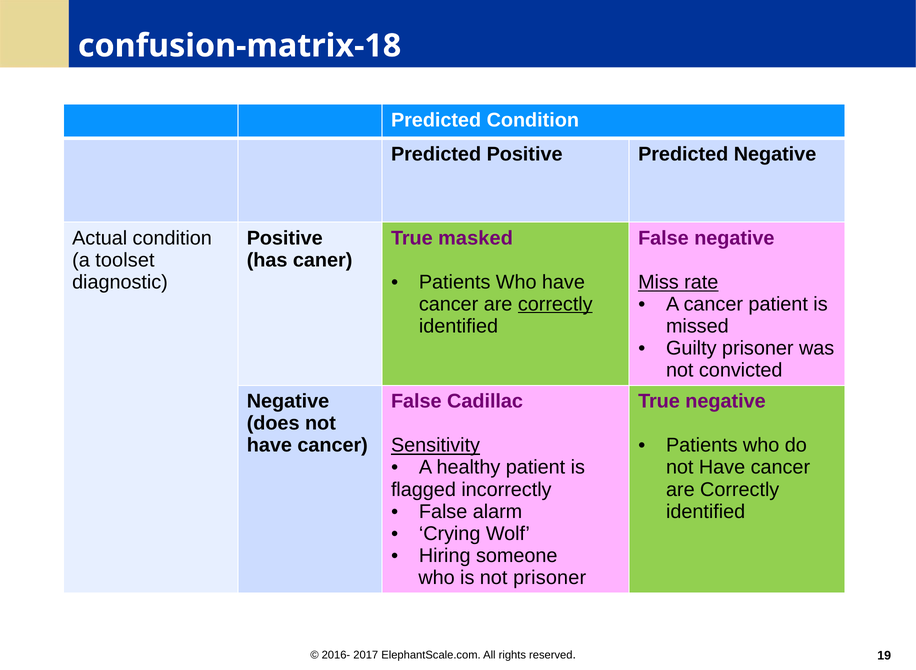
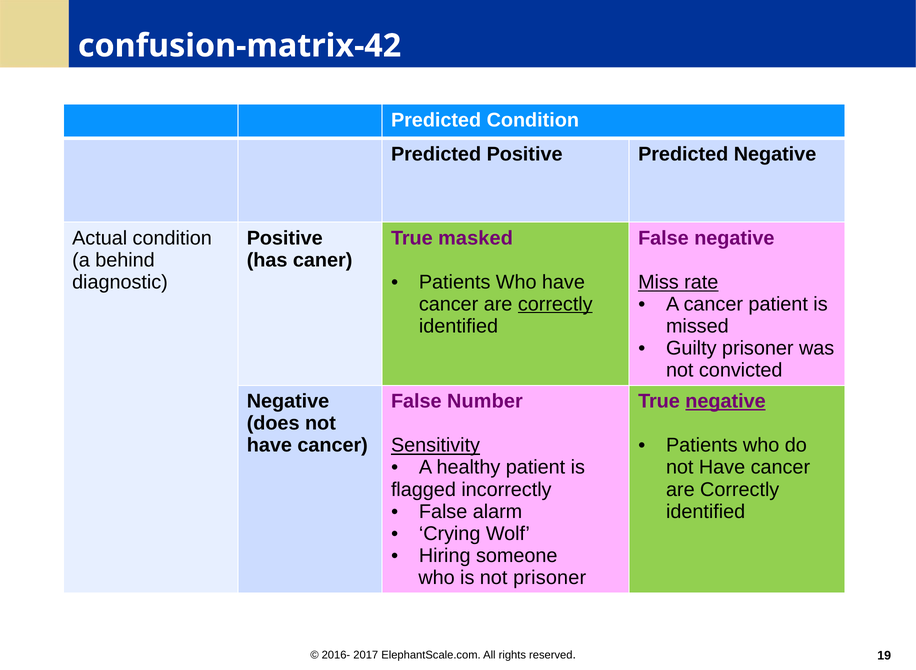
confusion-matrix-18: confusion-matrix-18 -> confusion-matrix-42
toolset: toolset -> behind
Cadillac: Cadillac -> Number
negative at (725, 401) underline: none -> present
